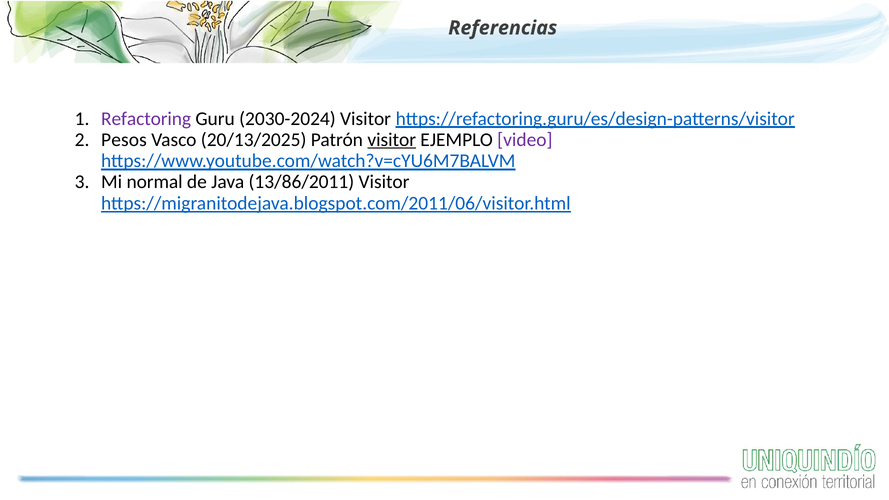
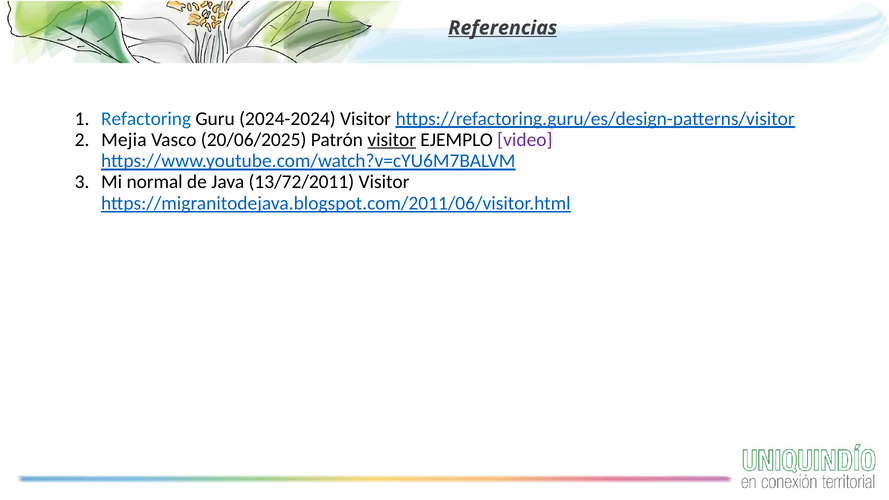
Referencias underline: none -> present
Refactoring colour: purple -> blue
2030-2024: 2030-2024 -> 2024-2024
Pesos: Pesos -> Mejia
20/13/2025: 20/13/2025 -> 20/06/2025
13/86/2011: 13/86/2011 -> 13/72/2011
